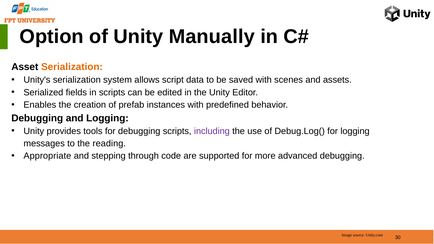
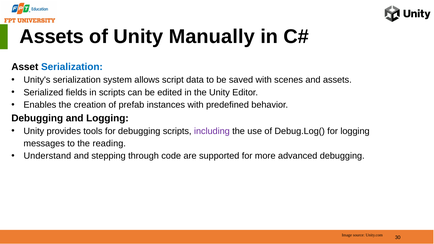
Option at (52, 37): Option -> Assets
Serialization at (72, 67) colour: orange -> blue
Appropriate: Appropriate -> Understand
